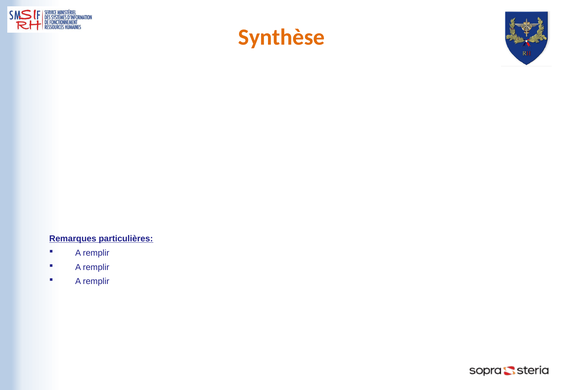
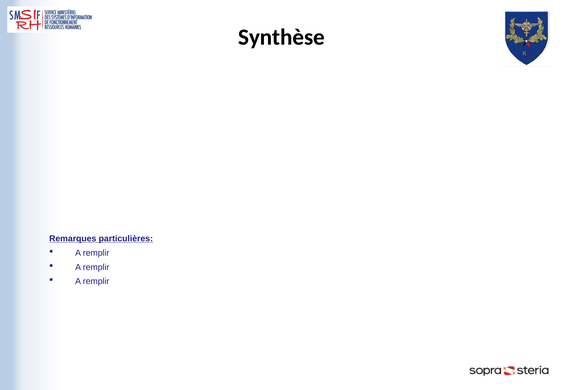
Synthèse colour: orange -> black
